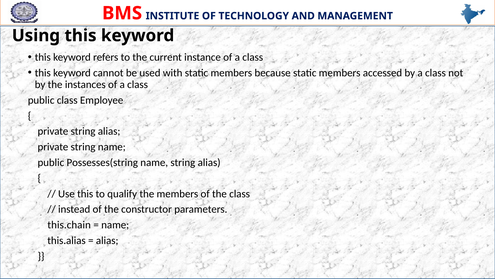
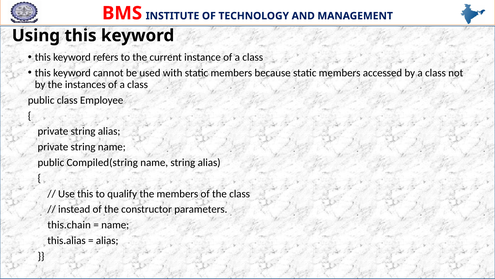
Possesses(string: Possesses(string -> Compiled(string
